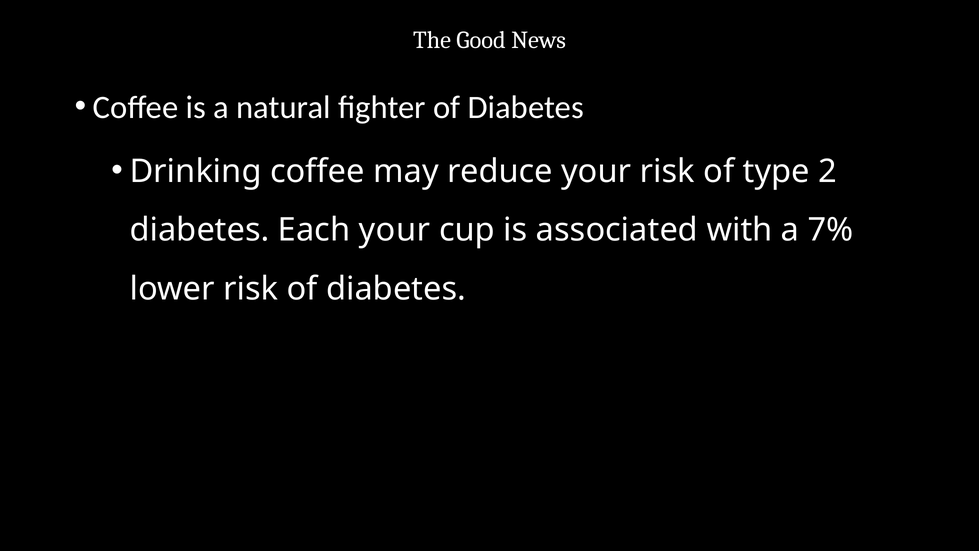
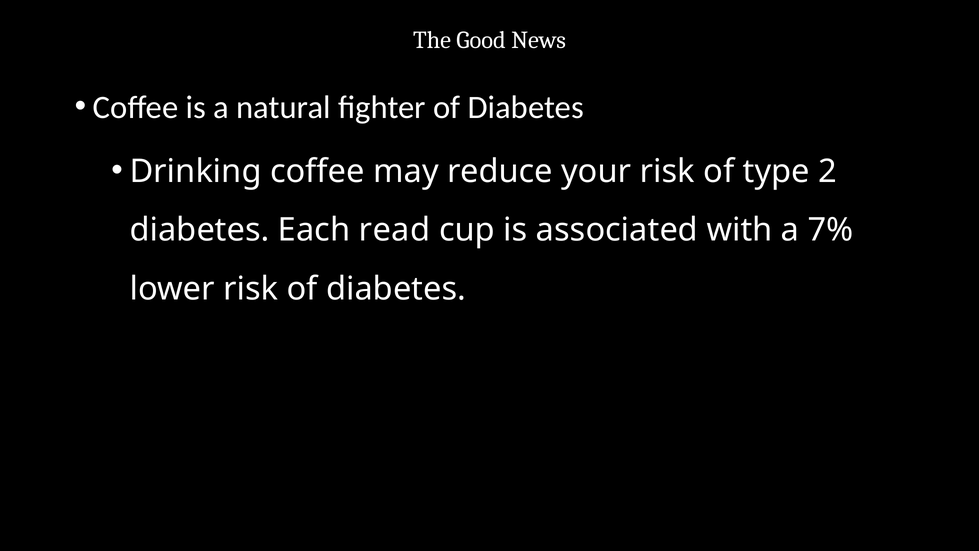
Each your: your -> read
